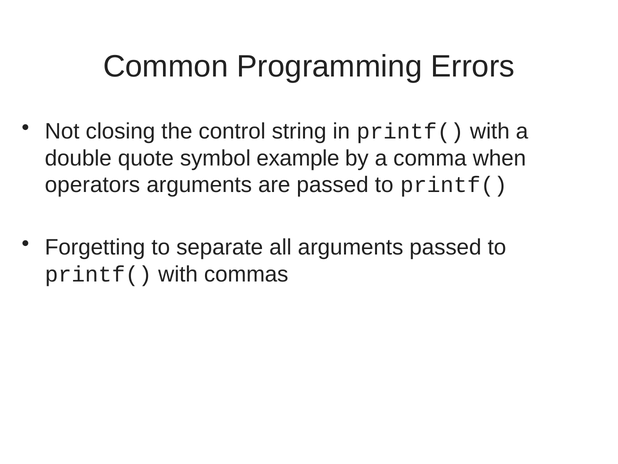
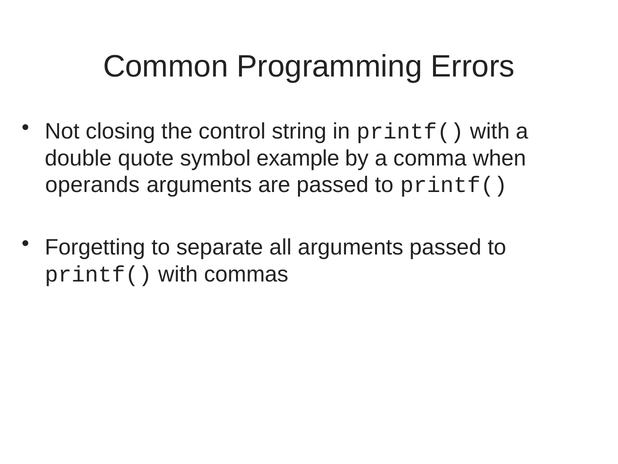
operators: operators -> operands
